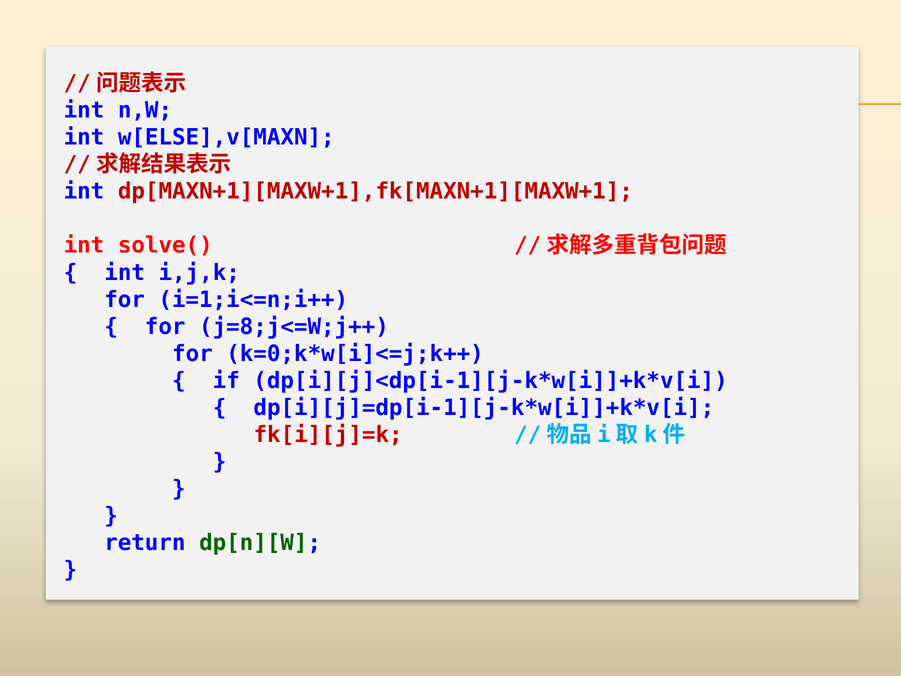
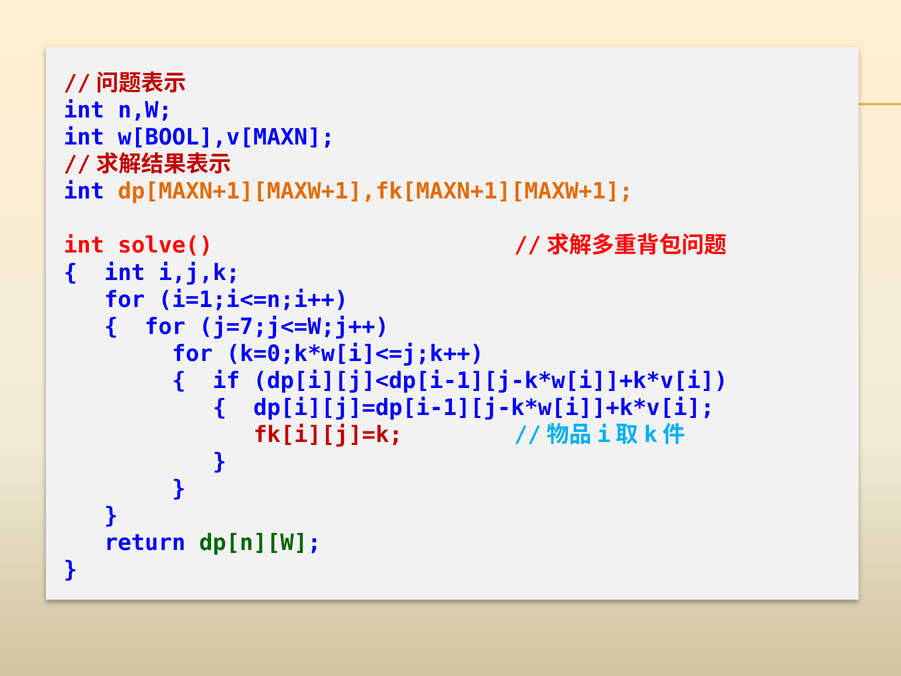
w[ELSE],v[MAXN: w[ELSE],v[MAXN -> w[BOOL],v[MAXN
dp[MAXN+1][MAXW+1],fk[MAXN+1][MAXW+1 colour: red -> orange
j=8;j<=W;j++: j=8;j<=W;j++ -> j=7;j<=W;j++
